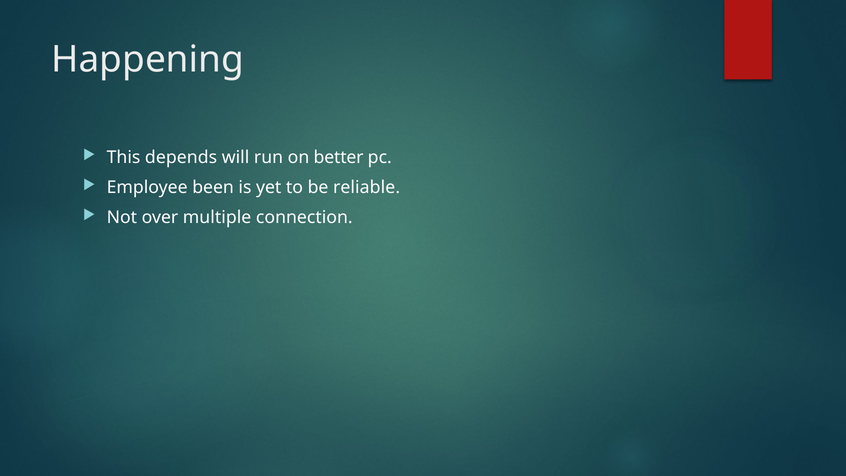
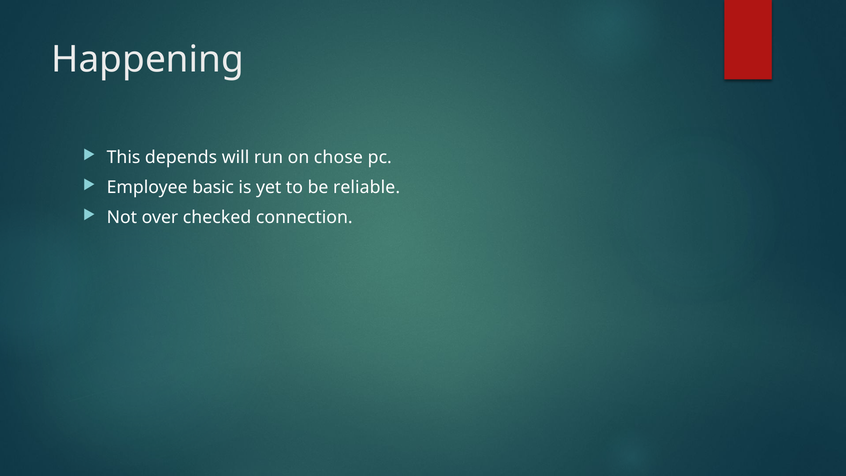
better: better -> chose
been: been -> basic
multiple: multiple -> checked
